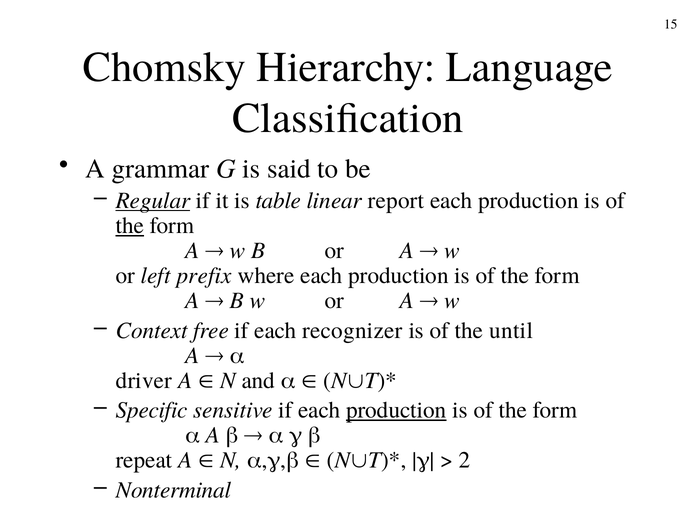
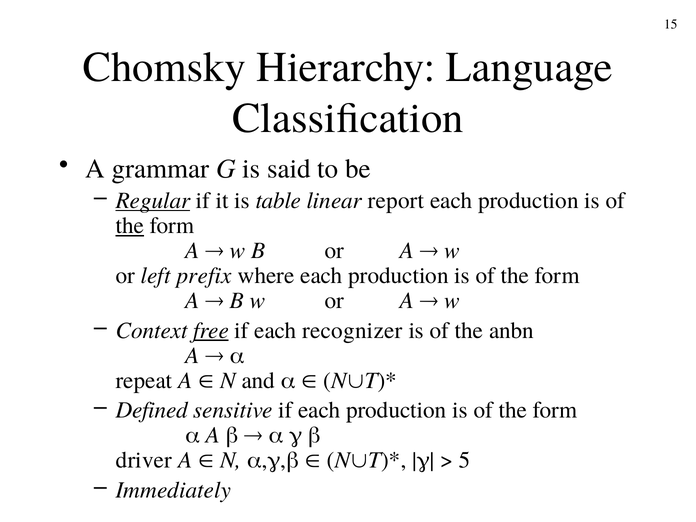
free underline: none -> present
until: until -> anbn
driver: driver -> repeat
Specific: Specific -> Defined
production at (396, 410) underline: present -> none
repeat: repeat -> driver
2: 2 -> 5
Nonterminal: Nonterminal -> Immediately
